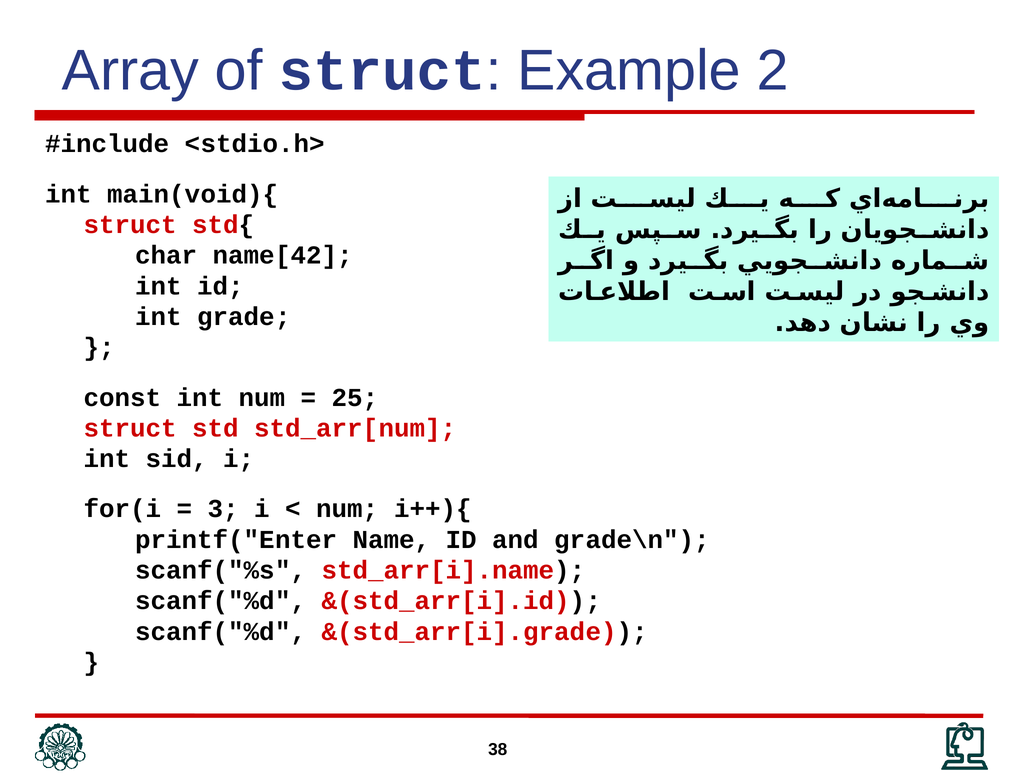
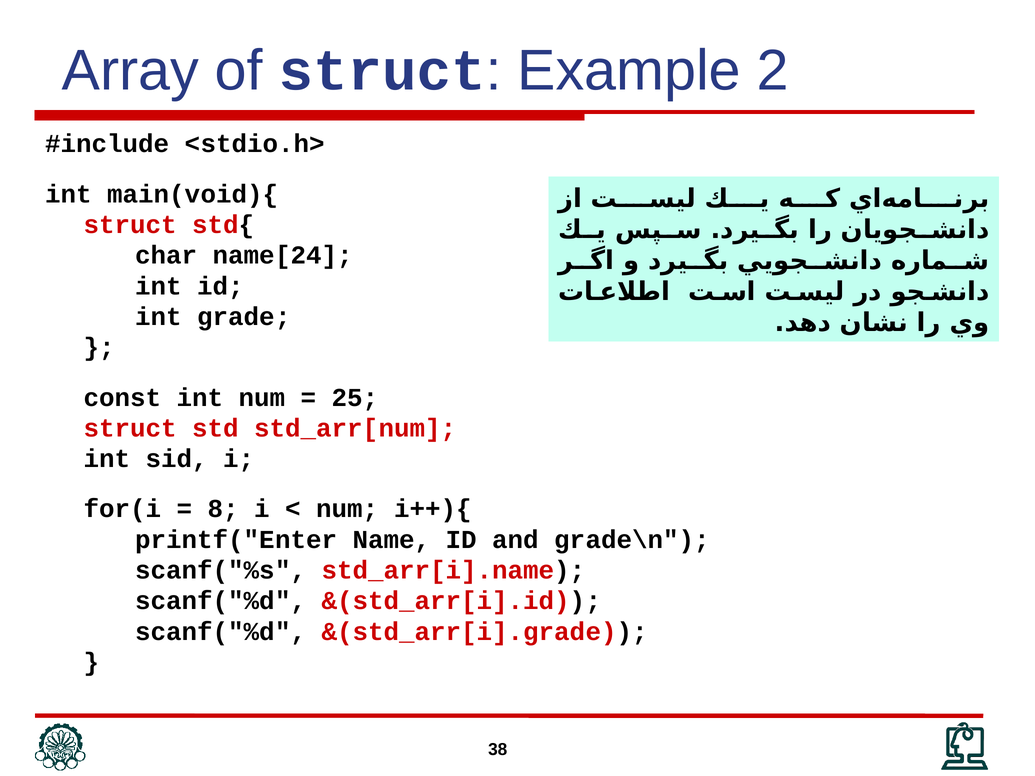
name[42: name[42 -> name[24
3: 3 -> 8
